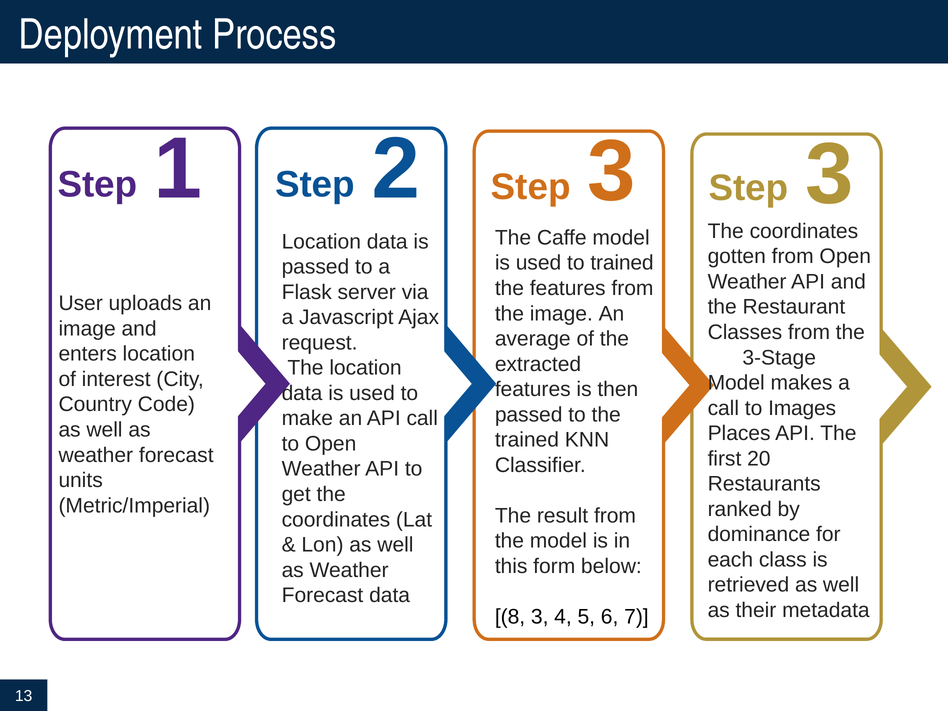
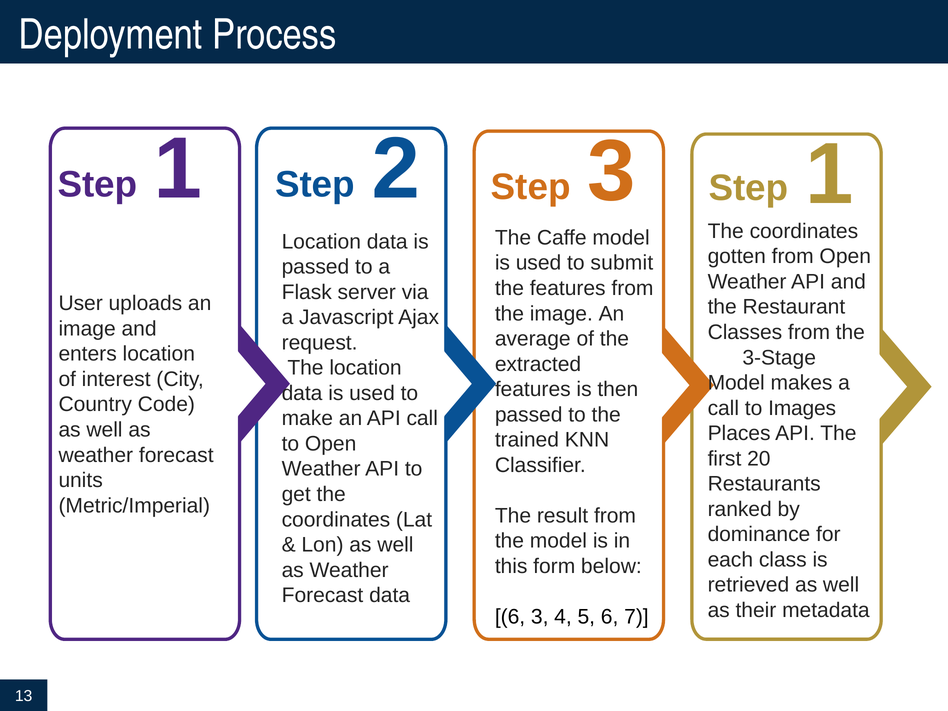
3 Step 3: 3 -> 1
to trained: trained -> submit
8 at (510, 617): 8 -> 6
